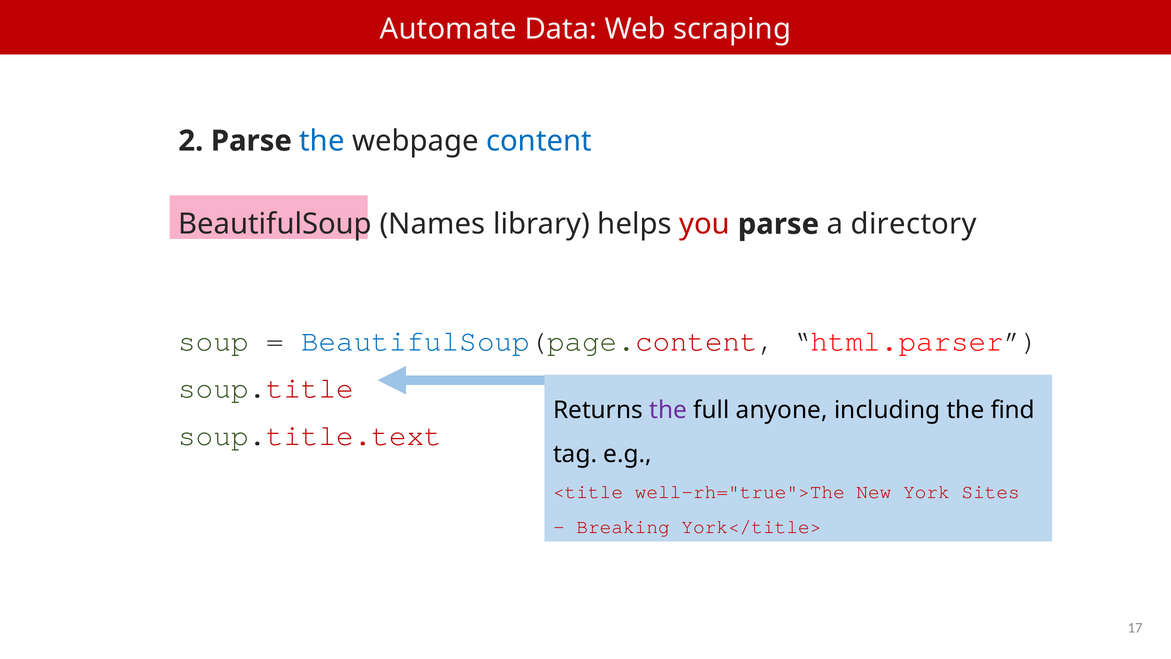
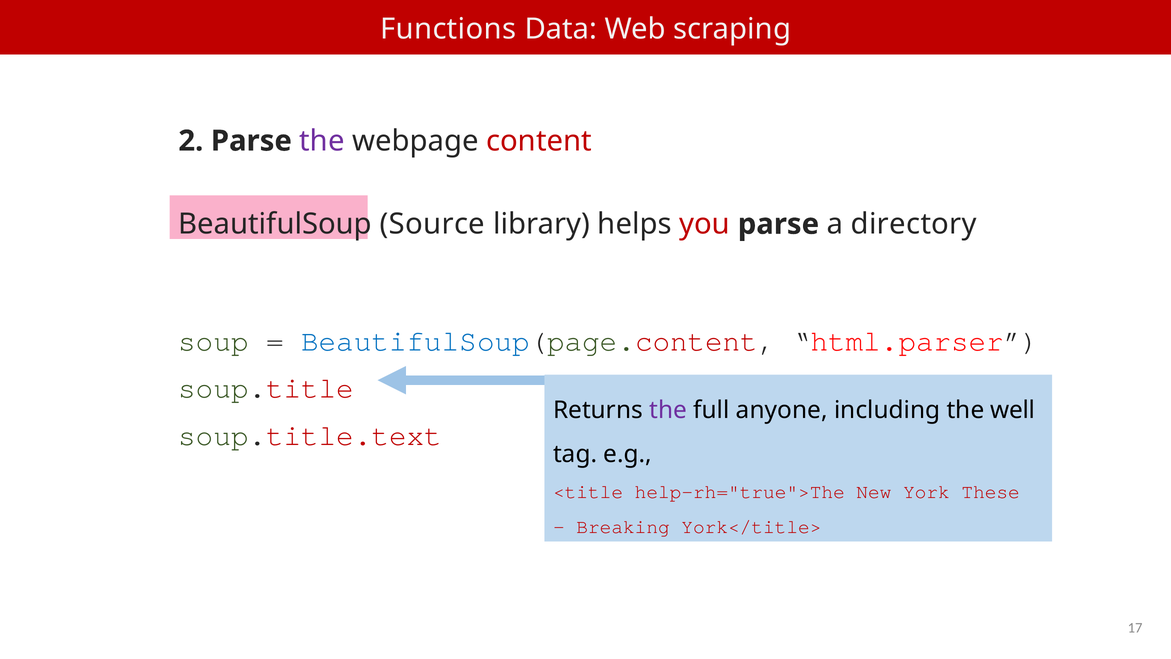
Automate: Automate -> Functions
the at (322, 141) colour: blue -> purple
content colour: blue -> red
Names: Names -> Source
find: find -> well
well-rh="true">The: well-rh="true">The -> help-rh="true">The
Sites: Sites -> These
